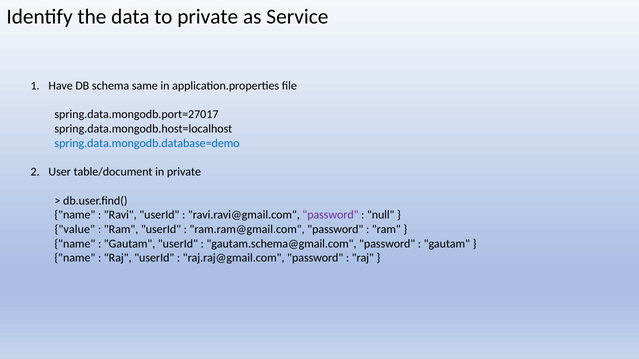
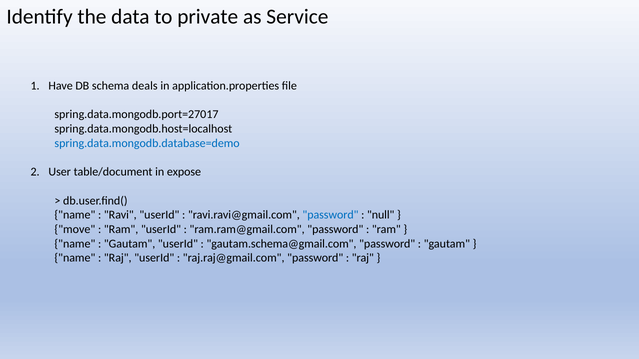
same: same -> deals
in private: private -> expose
password at (330, 215) colour: purple -> blue
value: value -> move
